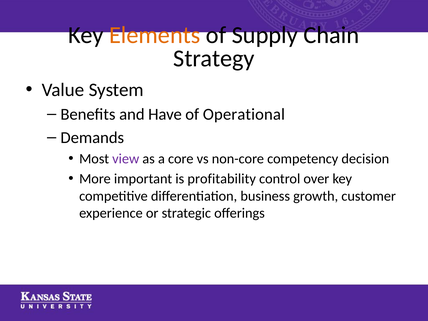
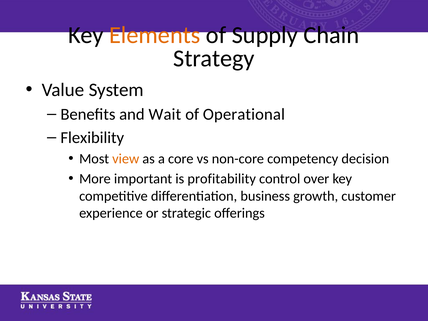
Have: Have -> Wait
Demands: Demands -> Flexibility
view colour: purple -> orange
